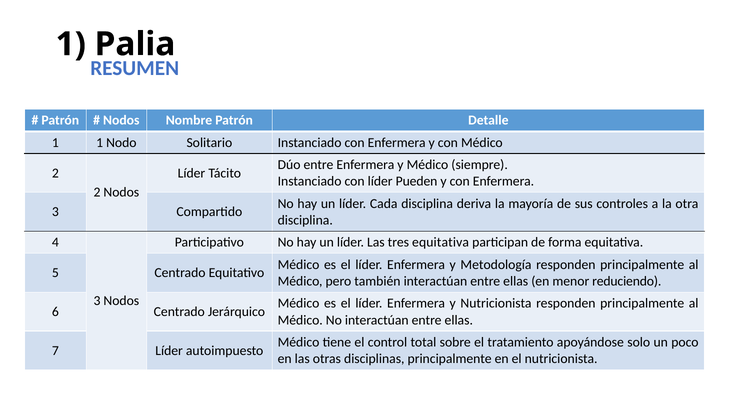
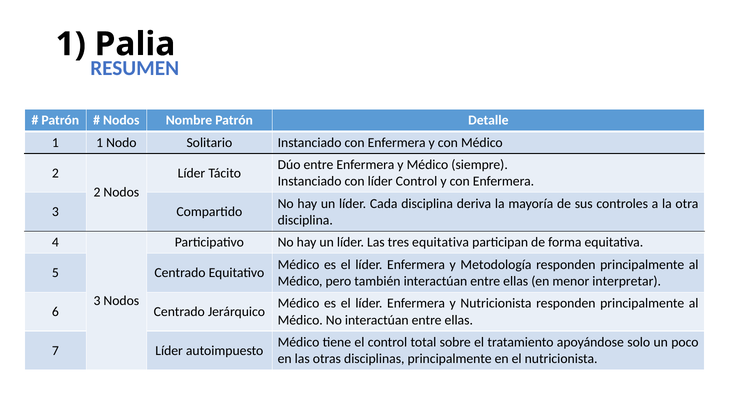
líder Pueden: Pueden -> Control
reduciendo: reduciendo -> interpretar
